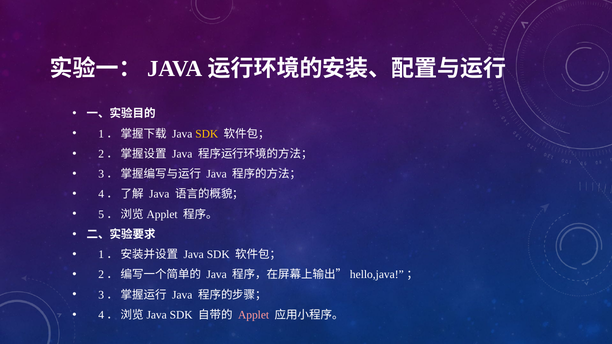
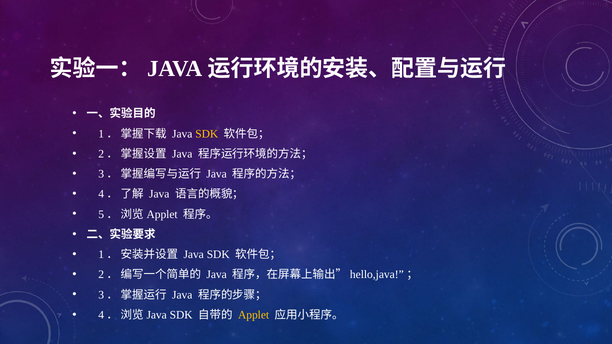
Applet colour: pink -> yellow
